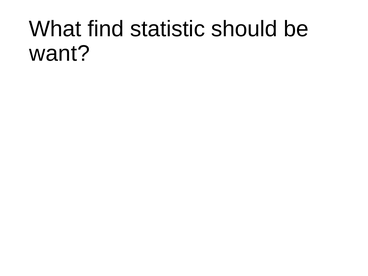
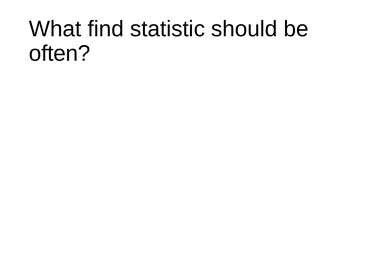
want: want -> often
